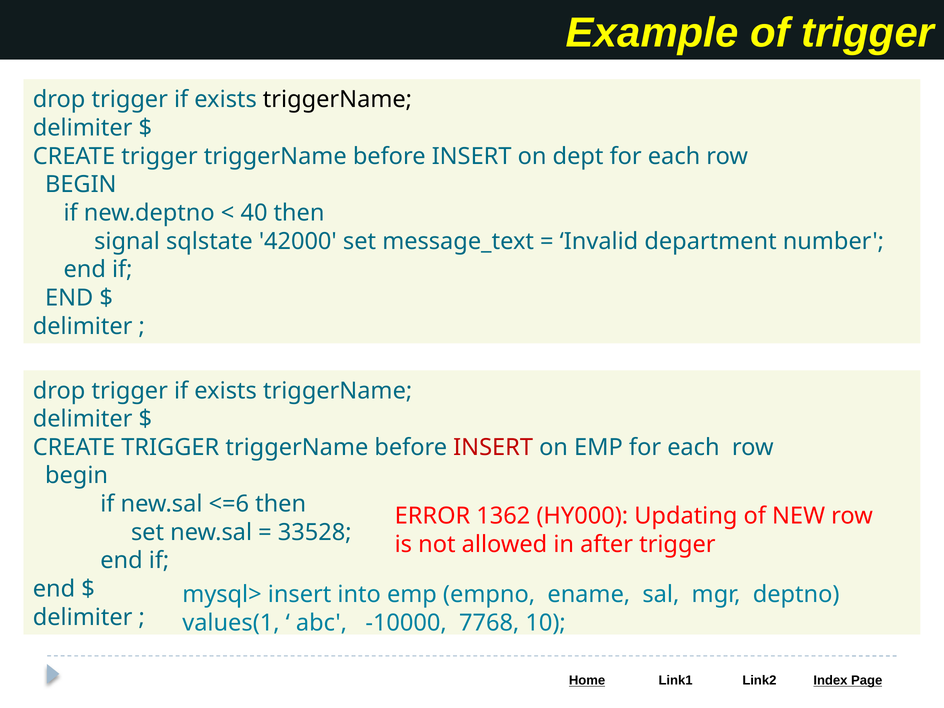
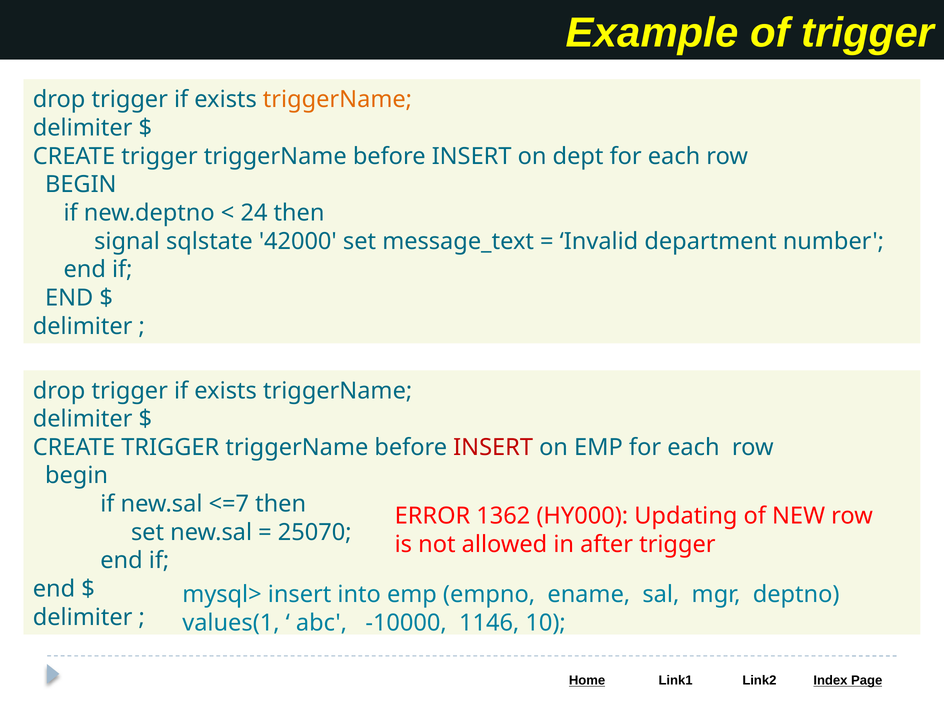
triggerName at (337, 100) colour: black -> orange
40: 40 -> 24
<=6: <=6 -> <=7
33528: 33528 -> 25070
7768: 7768 -> 1146
